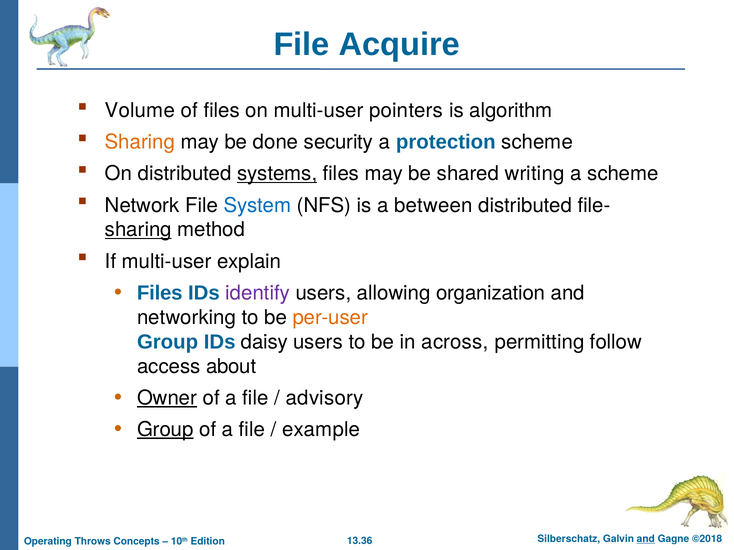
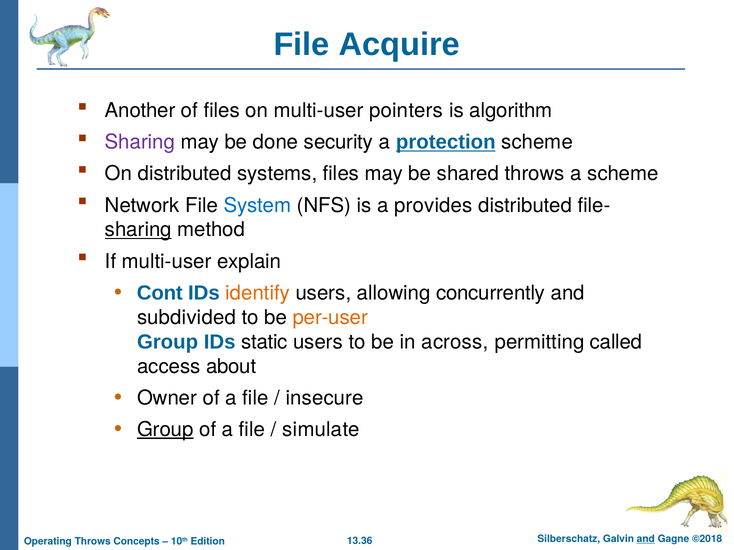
Volume: Volume -> Another
Sharing at (140, 142) colour: orange -> purple
protection underline: none -> present
systems underline: present -> none
shared writing: writing -> throws
between: between -> provides
Files at (160, 293): Files -> Cont
identify colour: purple -> orange
organization: organization -> concurrently
networking: networking -> subdivided
daisy: daisy -> static
follow: follow -> called
Owner underline: present -> none
advisory: advisory -> insecure
example: example -> simulate
